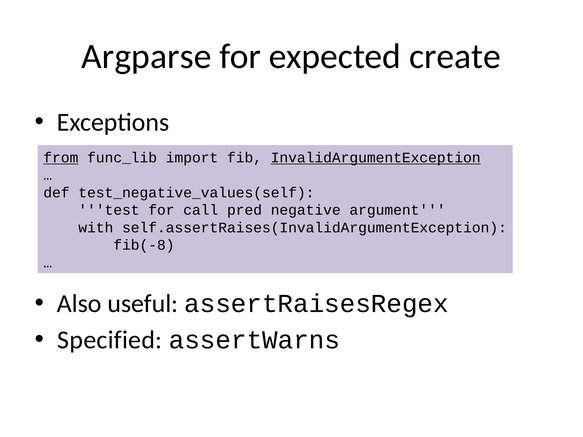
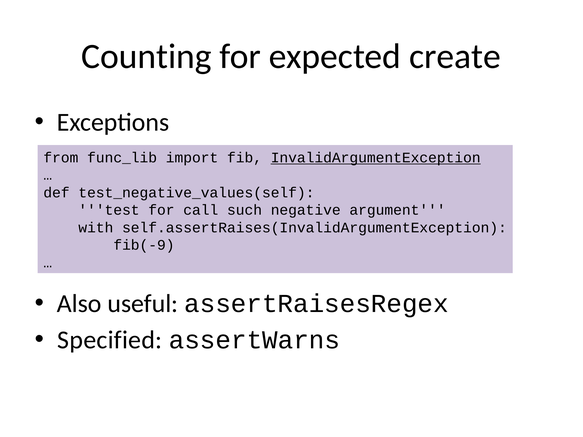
Argparse: Argparse -> Counting
from underline: present -> none
pred: pred -> such
fib(-8: fib(-8 -> fib(-9
